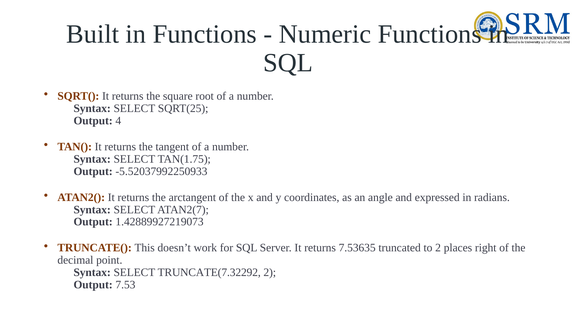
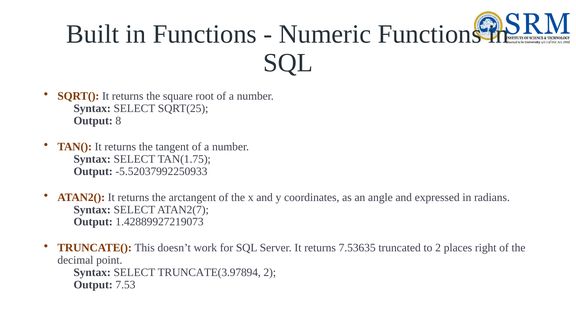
4: 4 -> 8
TRUNCATE(7.32292: TRUNCATE(7.32292 -> TRUNCATE(3.97894
